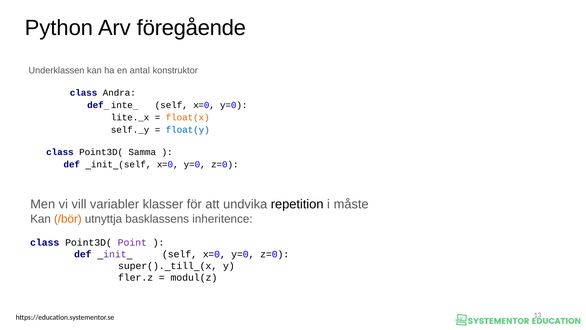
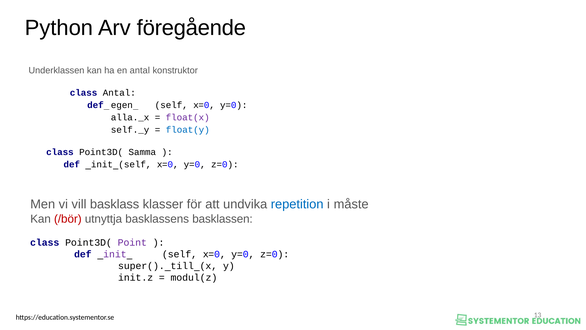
class Andra: Andra -> Antal
inte: inte -> egen
lite._x: lite._x -> alla._x
float(x colour: orange -> purple
variabler: variabler -> basklass
repetition colour: black -> blue
/bör colour: orange -> red
inheritence: inheritence -> basklassen
fler.z: fler.z -> init.z
